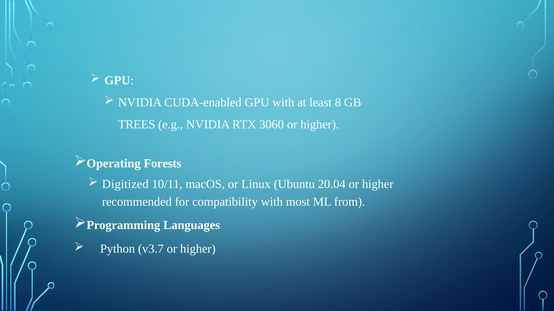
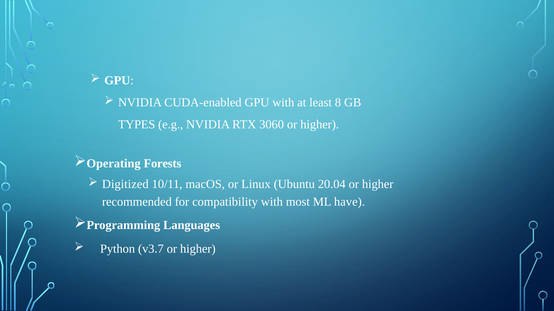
TREES: TREES -> TYPES
from: from -> have
